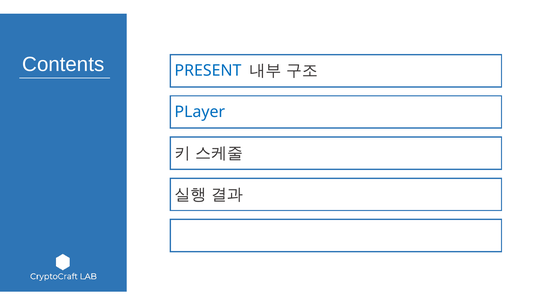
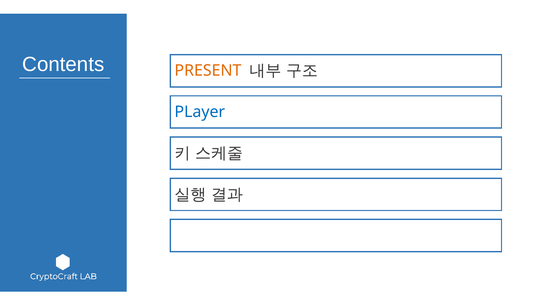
PRESENT colour: blue -> orange
